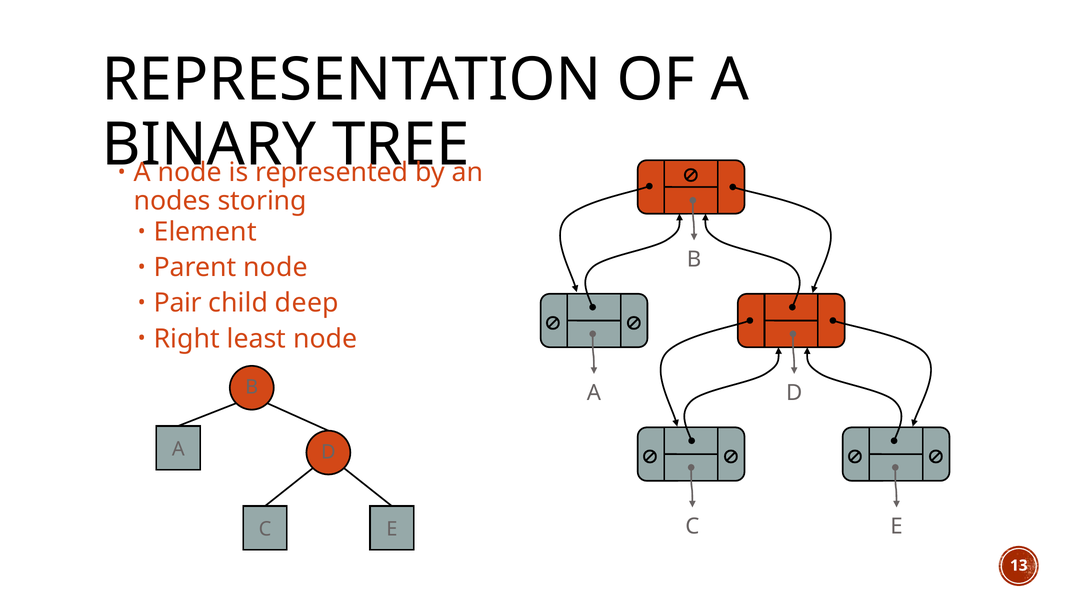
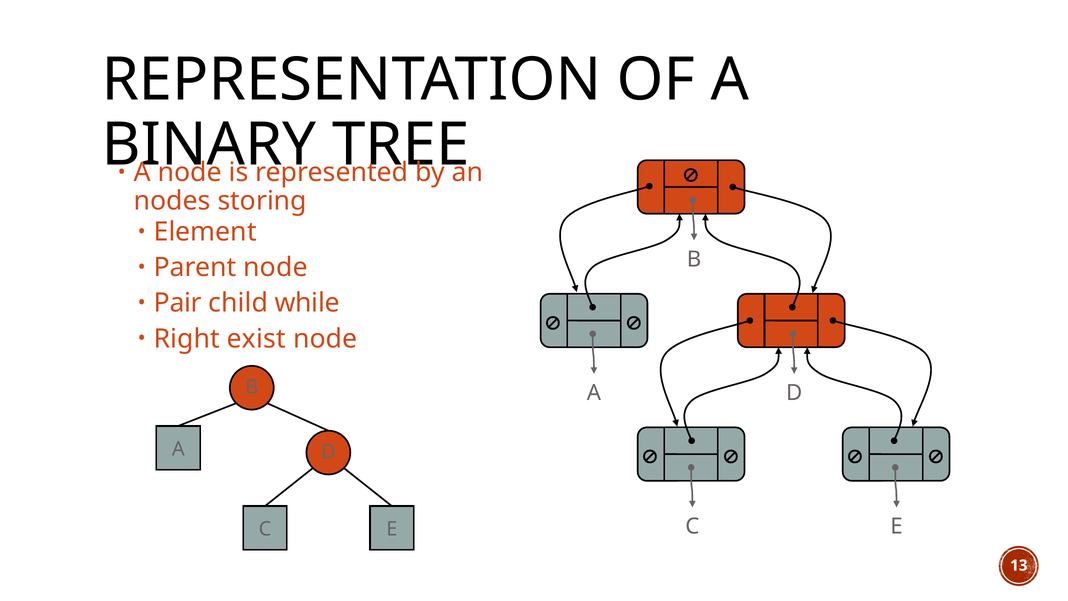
deep: deep -> while
least: least -> exist
